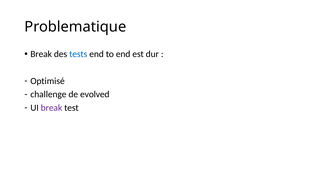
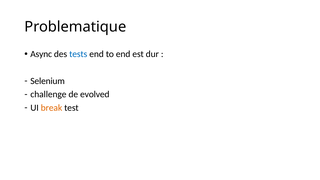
Break at (41, 54): Break -> Async
Optimisé: Optimisé -> Selenium
break at (51, 108) colour: purple -> orange
